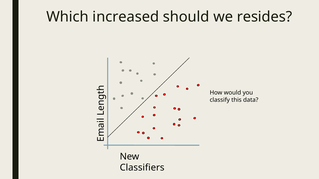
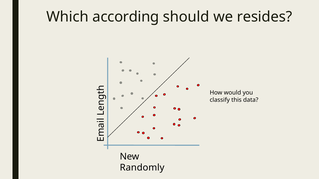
increased: increased -> according
Classifiers: Classifiers -> Randomly
